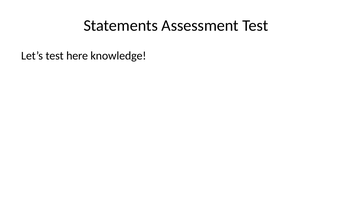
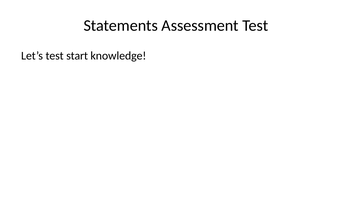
here: here -> start
